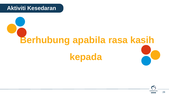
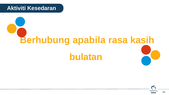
kepada: kepada -> bulatan
